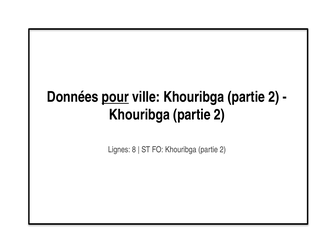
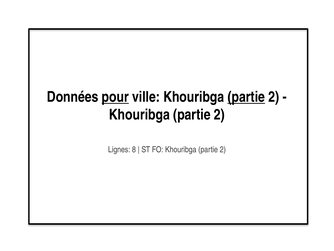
partie at (246, 97) underline: none -> present
